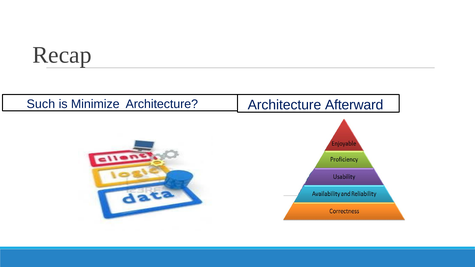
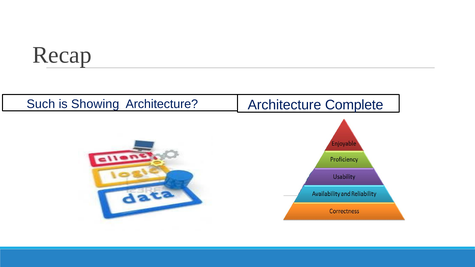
Minimize: Minimize -> Showing
Afterward: Afterward -> Complete
